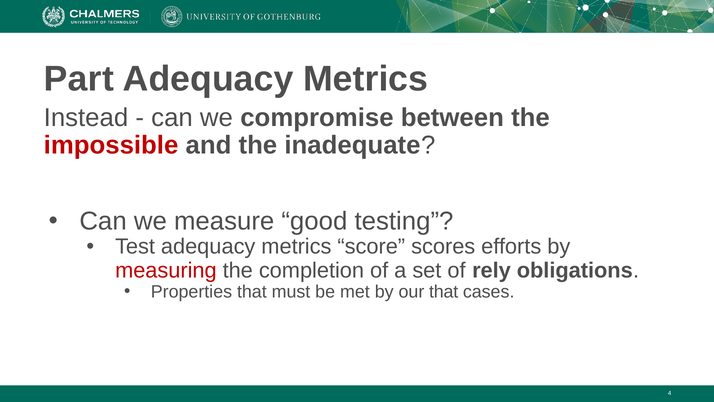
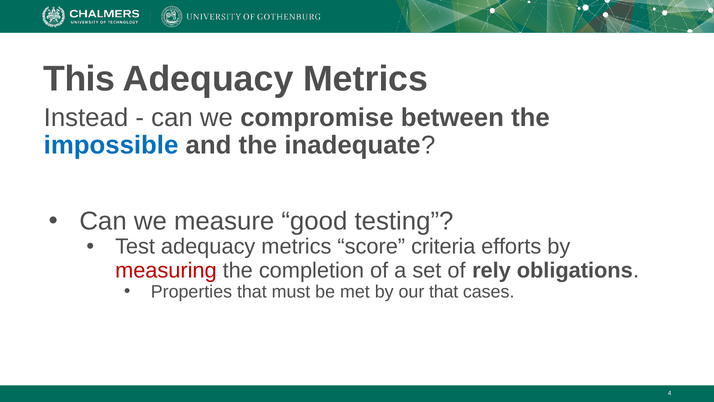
Part: Part -> This
impossible colour: red -> blue
scores: scores -> criteria
